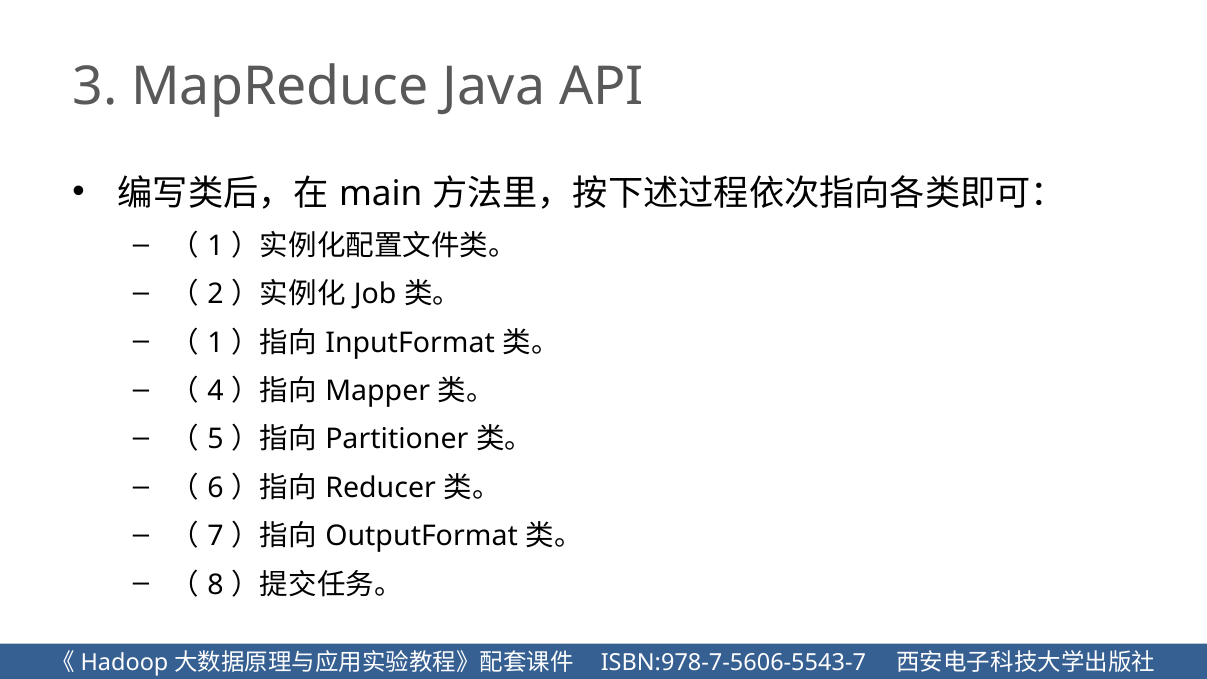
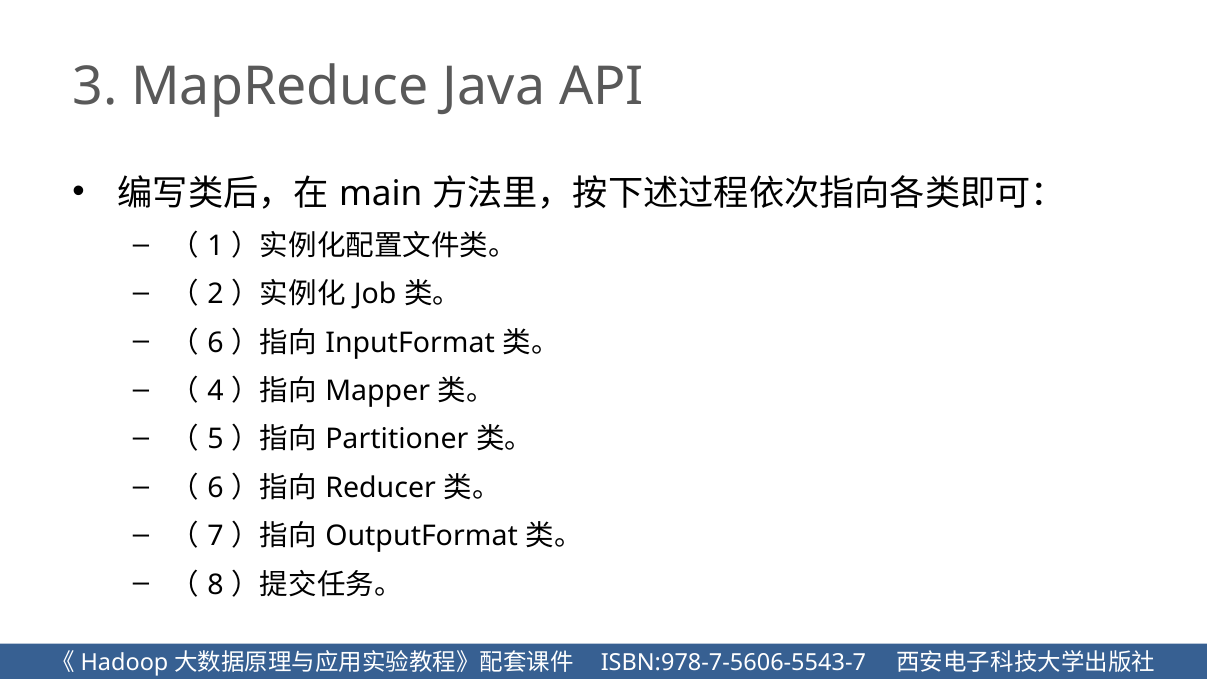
1 at (215, 343): 1 -> 6
